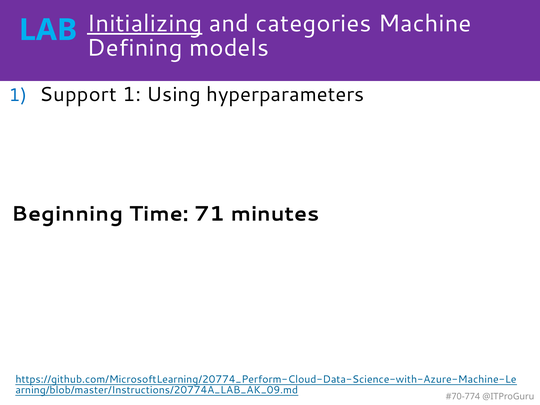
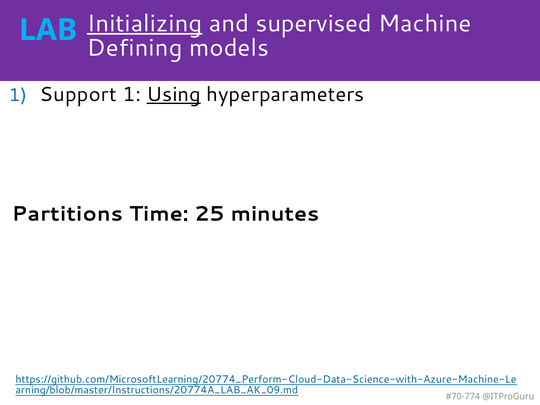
categories: categories -> supervised
Using underline: none -> present
Beginning: Beginning -> Partitions
71: 71 -> 25
